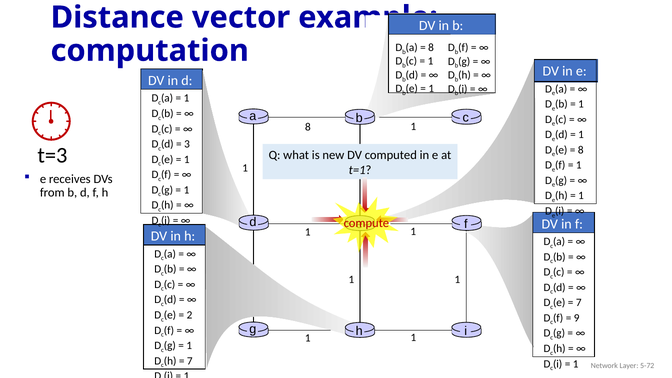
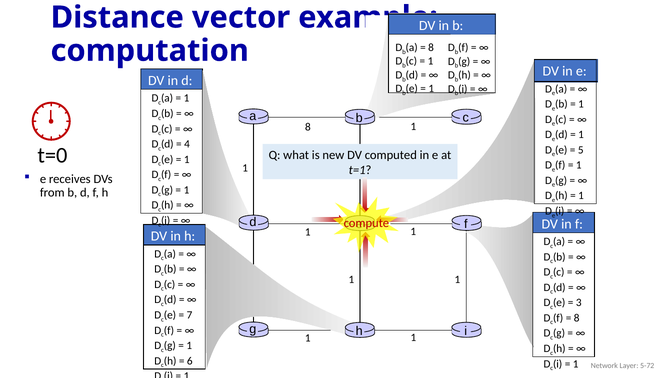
3: 3 -> 4
8 at (581, 150): 8 -> 5
t=3: t=3 -> t=0
7 at (579, 303): 7 -> 3
2: 2 -> 7
9 at (577, 318): 9 -> 8
7 at (190, 361): 7 -> 6
